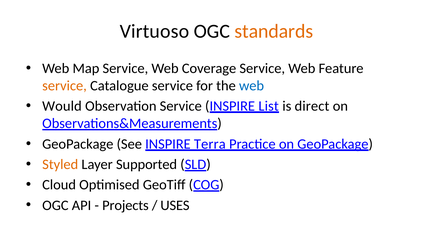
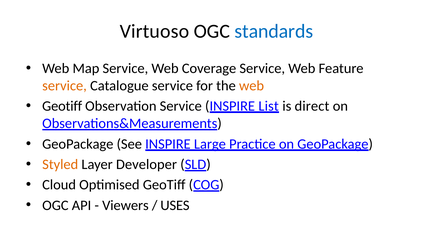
standards colour: orange -> blue
web at (252, 86) colour: blue -> orange
Would at (62, 106): Would -> Geotiff
Terra: Terra -> Large
Supported: Supported -> Developer
Projects: Projects -> Viewers
